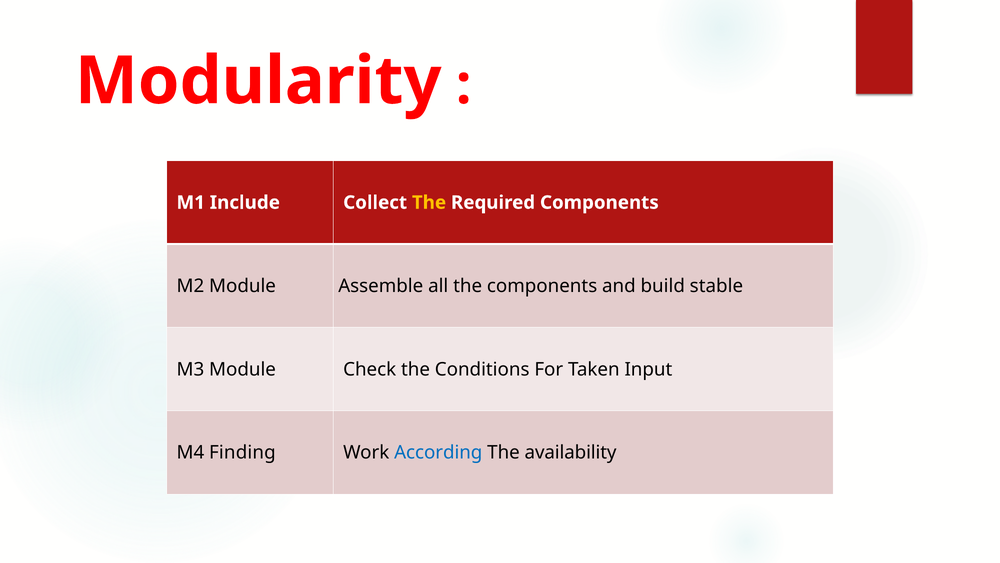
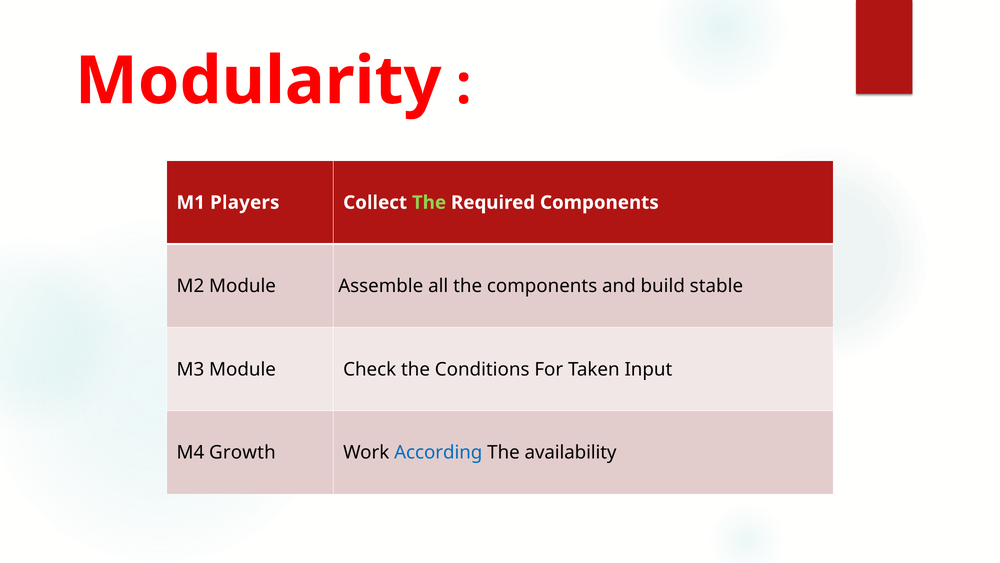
Include: Include -> Players
The at (429, 202) colour: yellow -> light green
Finding: Finding -> Growth
